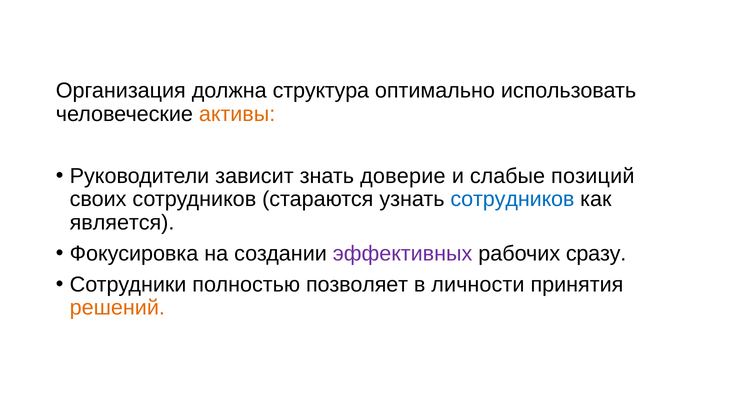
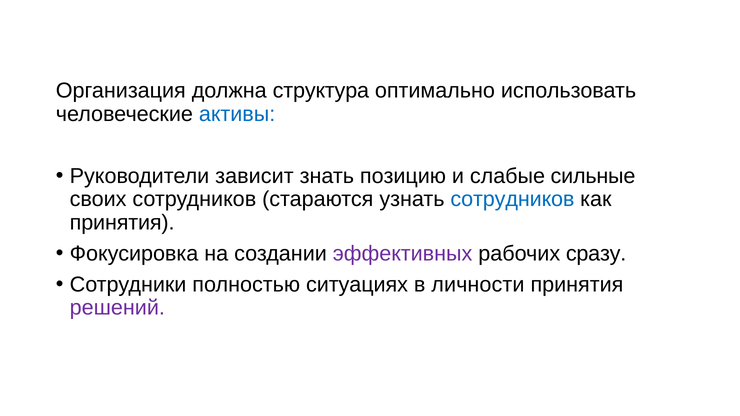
активы colour: orange -> blue
доверие: доверие -> позицию
позиций: позиций -> сильные
является at (122, 223): является -> принятия
позволяет: позволяет -> ситуациях
решений colour: orange -> purple
